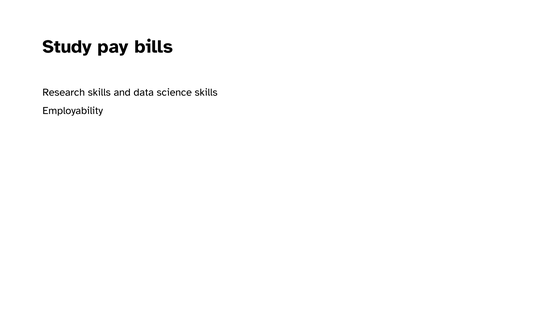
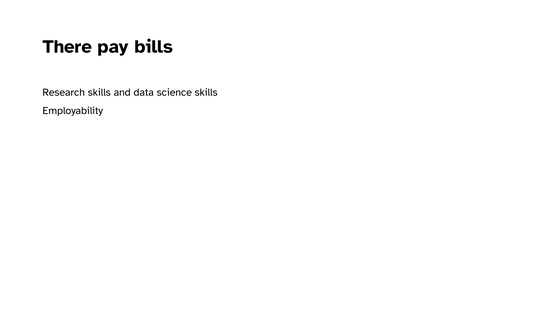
Study: Study -> There
